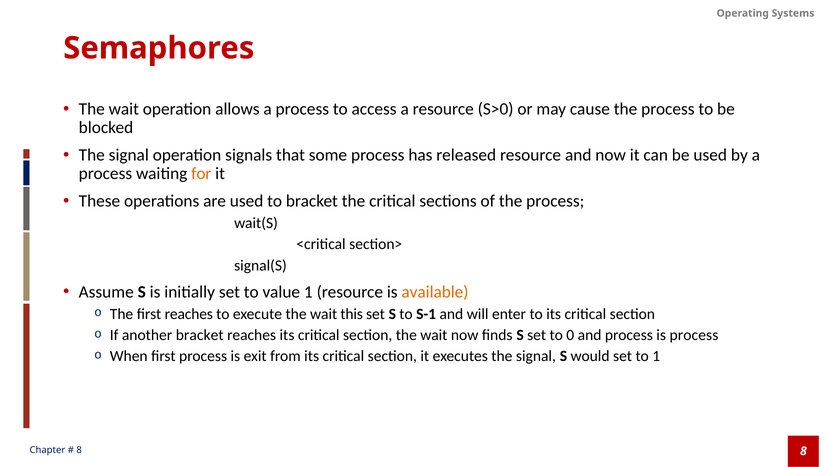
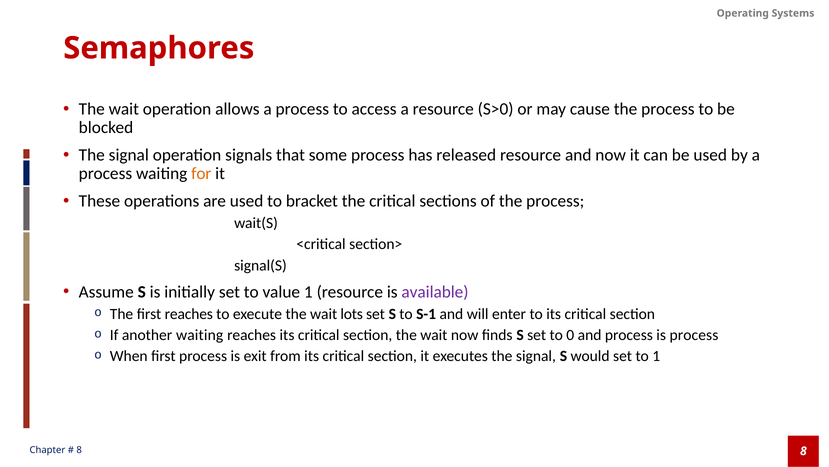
available colour: orange -> purple
this: this -> lots
another bracket: bracket -> waiting
